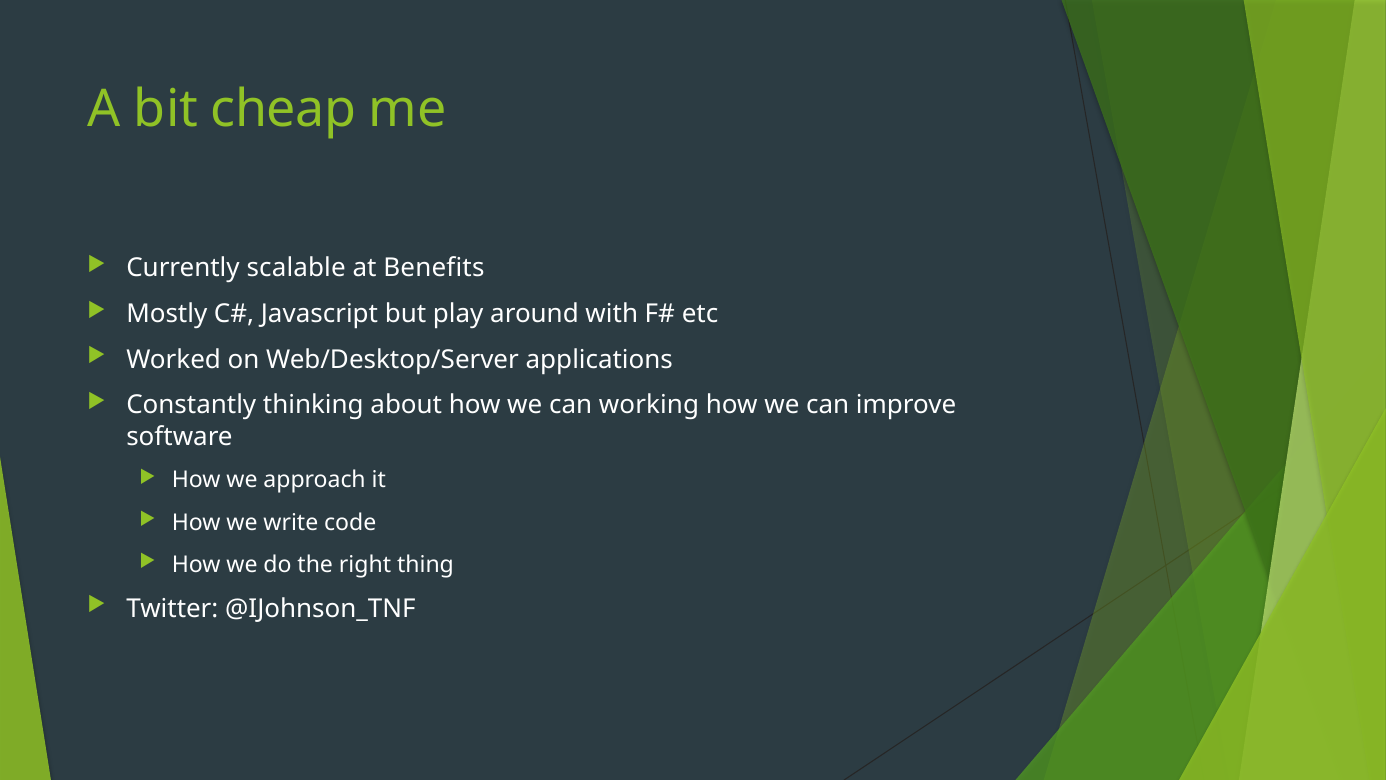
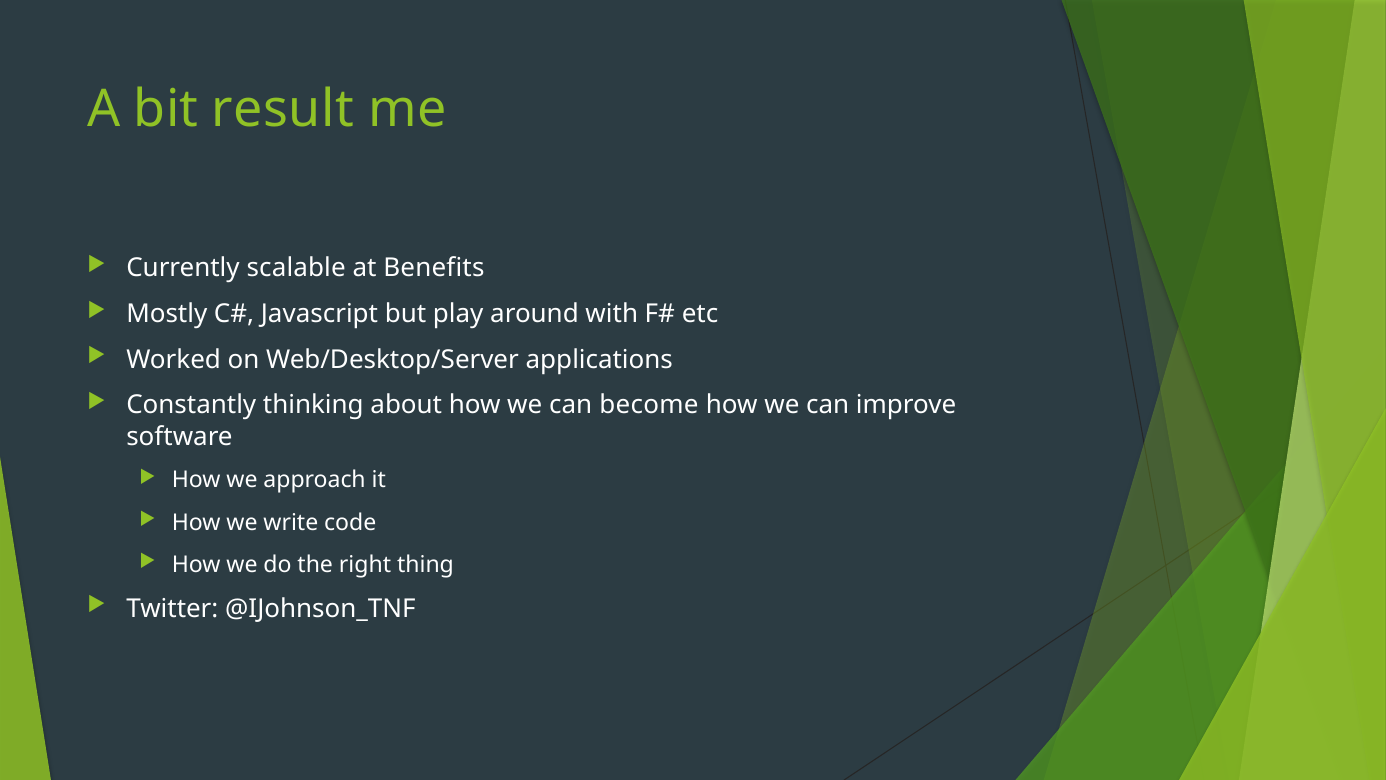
cheap: cheap -> result
working: working -> become
